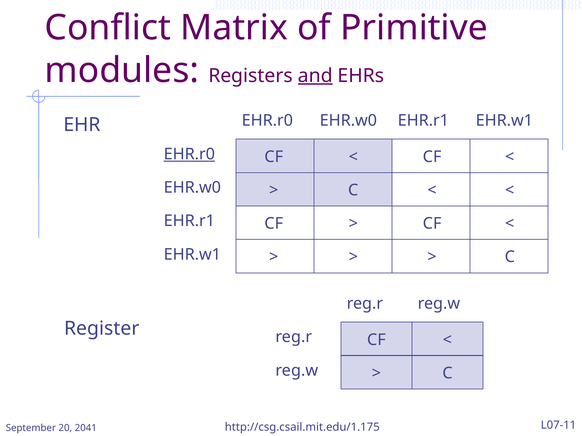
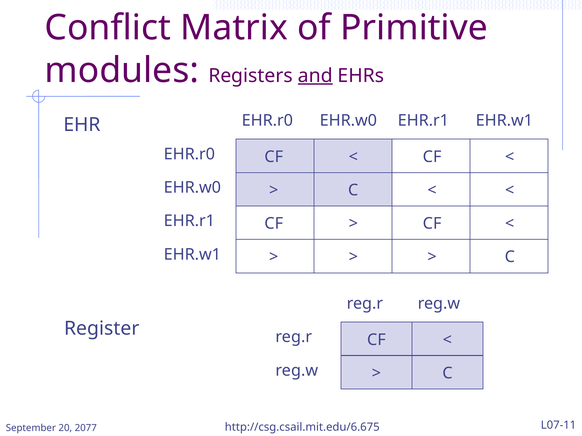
EHR.r0 at (189, 154) underline: present -> none
http://csg.csail.mit.edu/1.175: http://csg.csail.mit.edu/1.175 -> http://csg.csail.mit.edu/6.675
2041: 2041 -> 2077
